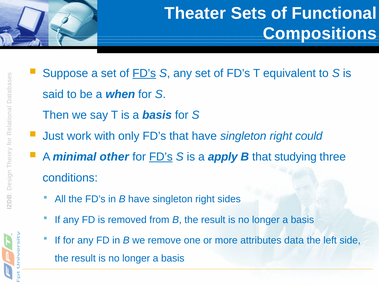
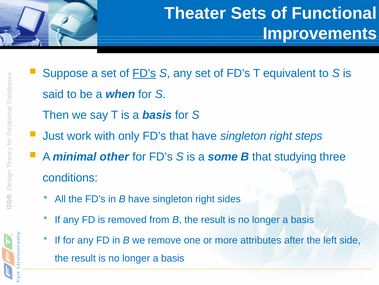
Compositions: Compositions -> Improvements
could: could -> steps
FD’s at (161, 156) underline: present -> none
apply: apply -> some
data: data -> after
